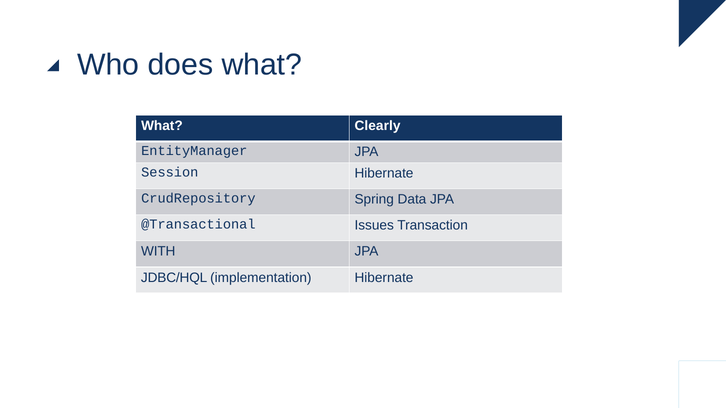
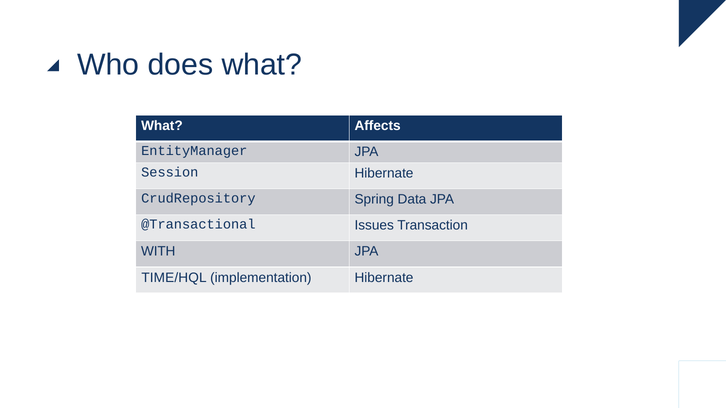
Clearly: Clearly -> Affects
JDBC/HQL: JDBC/HQL -> TIME/HQL
